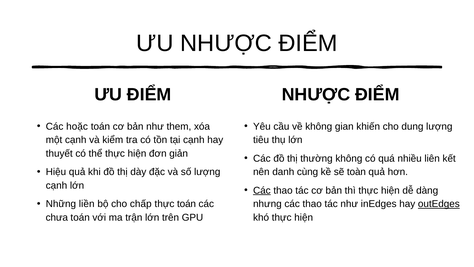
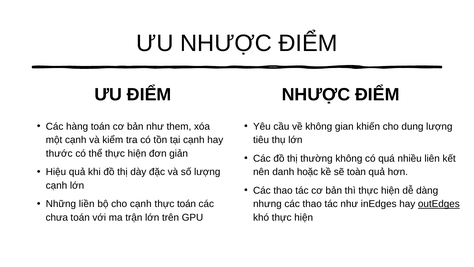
hoặc: hoặc -> hàng
thuyết: thuyết -> thước
cùng: cùng -> hoặc
Các at (262, 190) underline: present -> none
cho chấp: chấp -> cạnh
